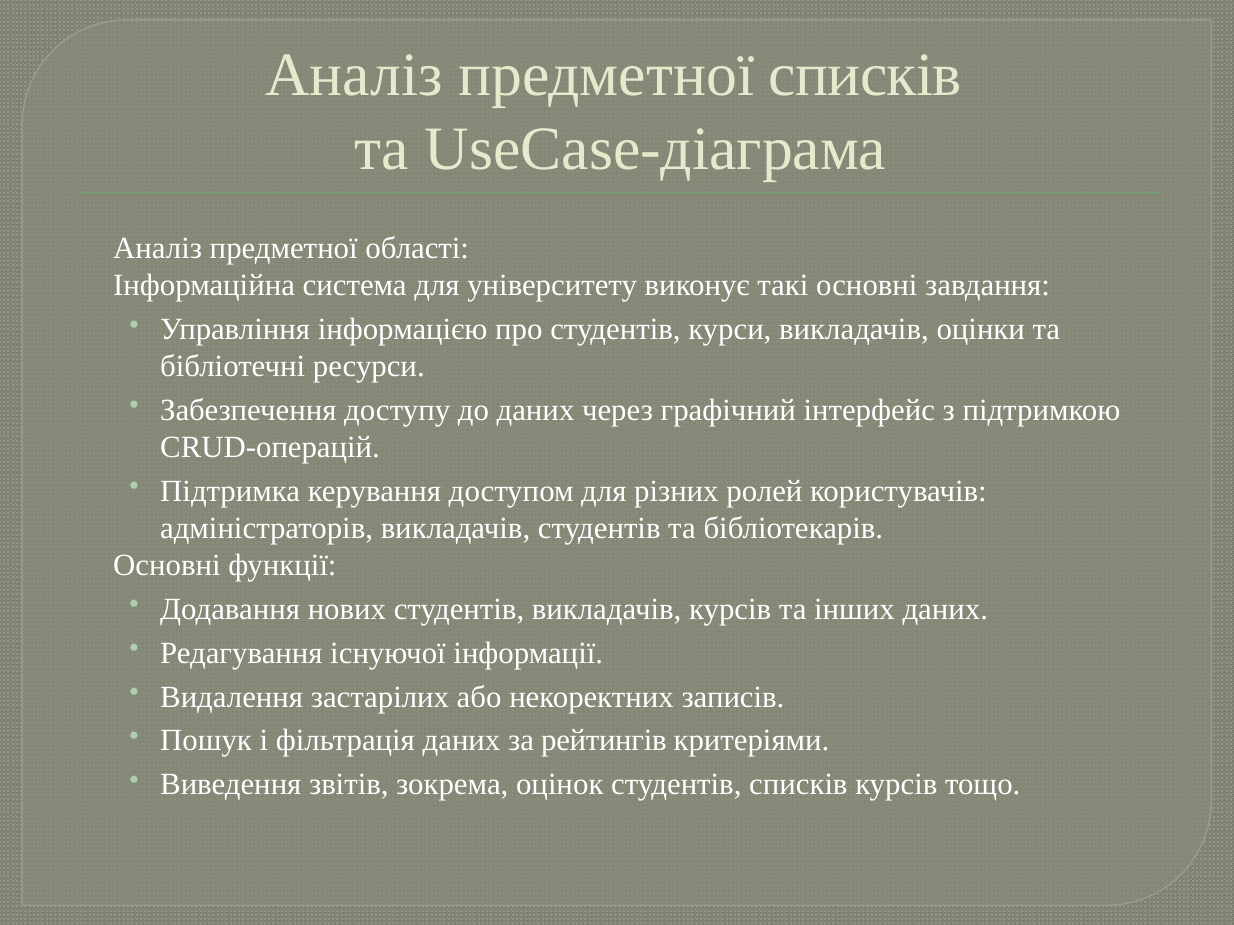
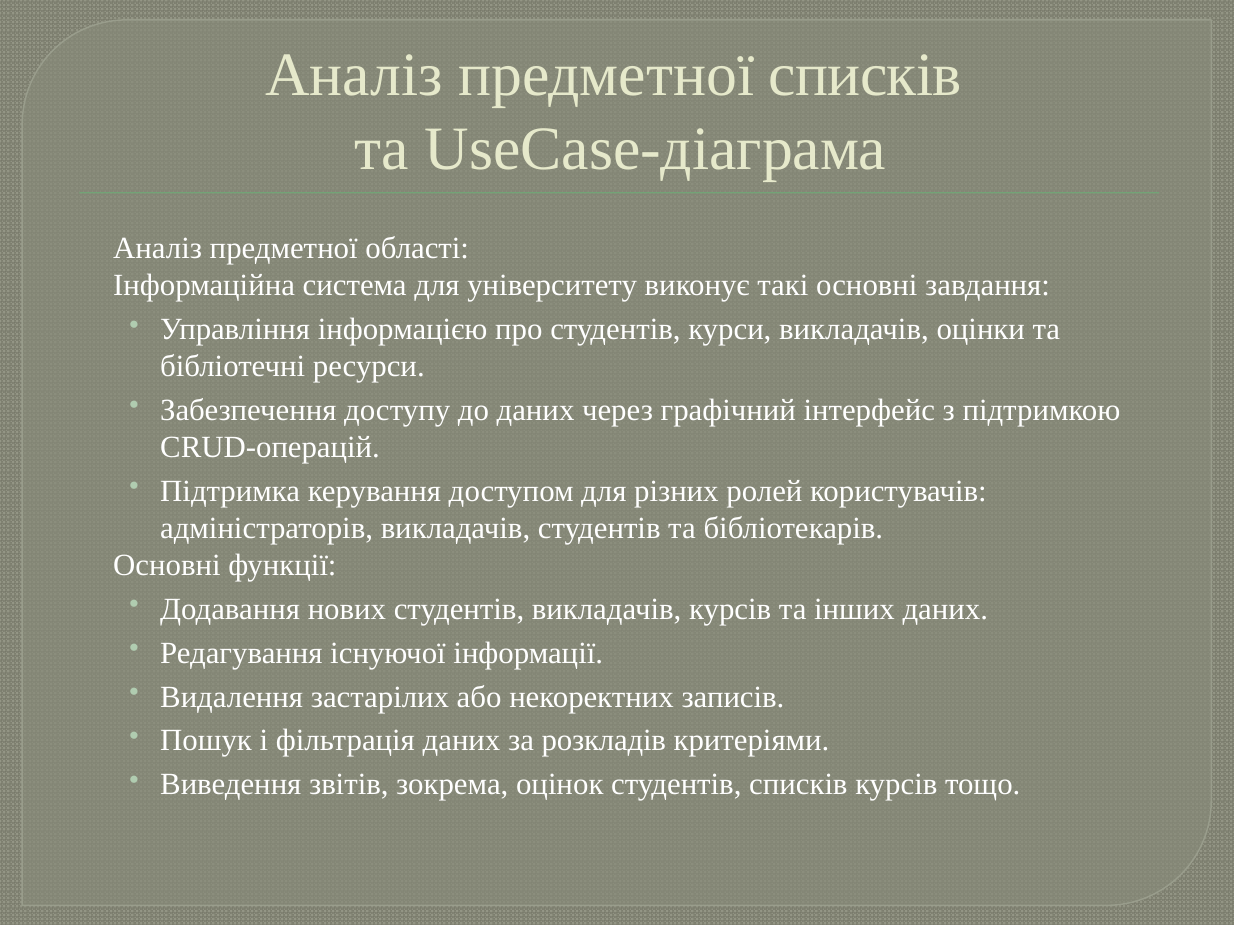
рейтингів: рейтингів -> розкладів
